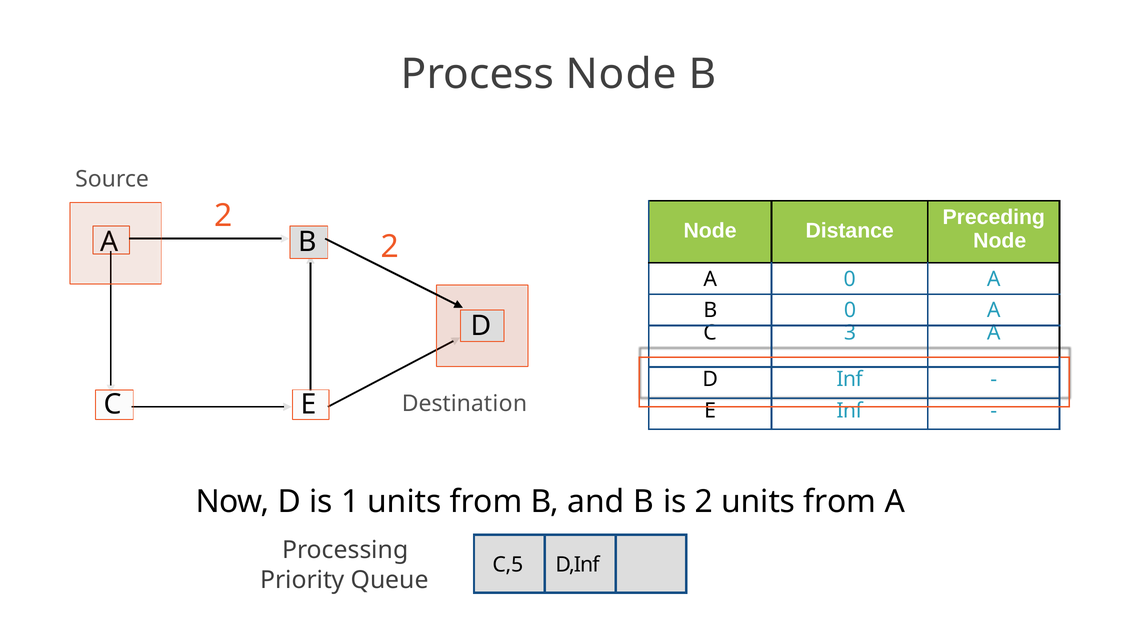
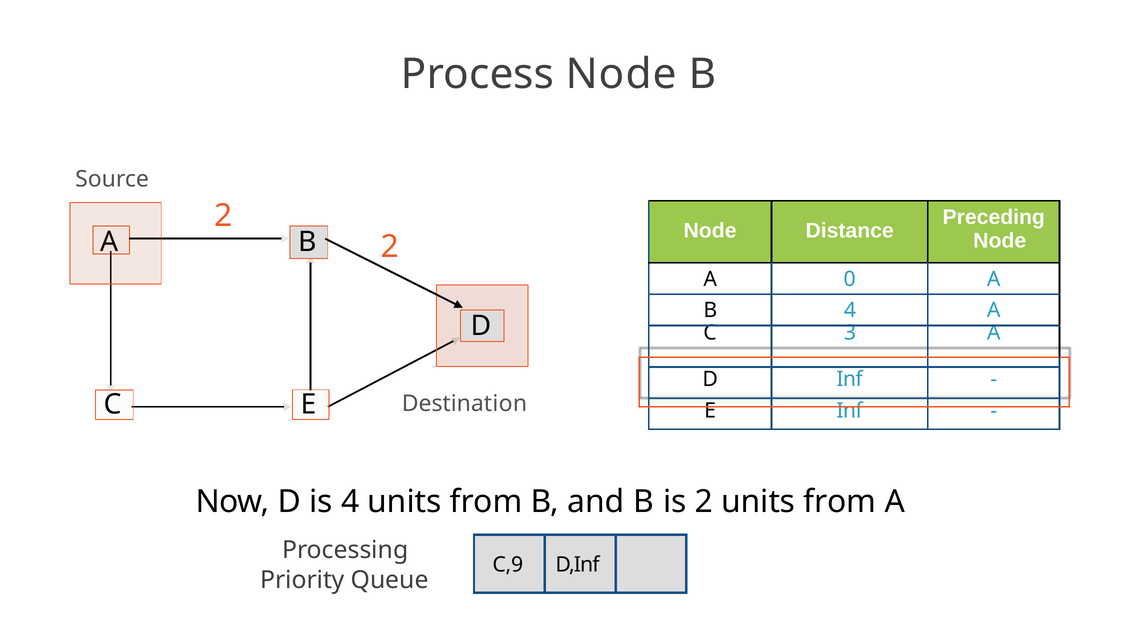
B 0: 0 -> 4
is 1: 1 -> 4
C,5: C,5 -> C,9
